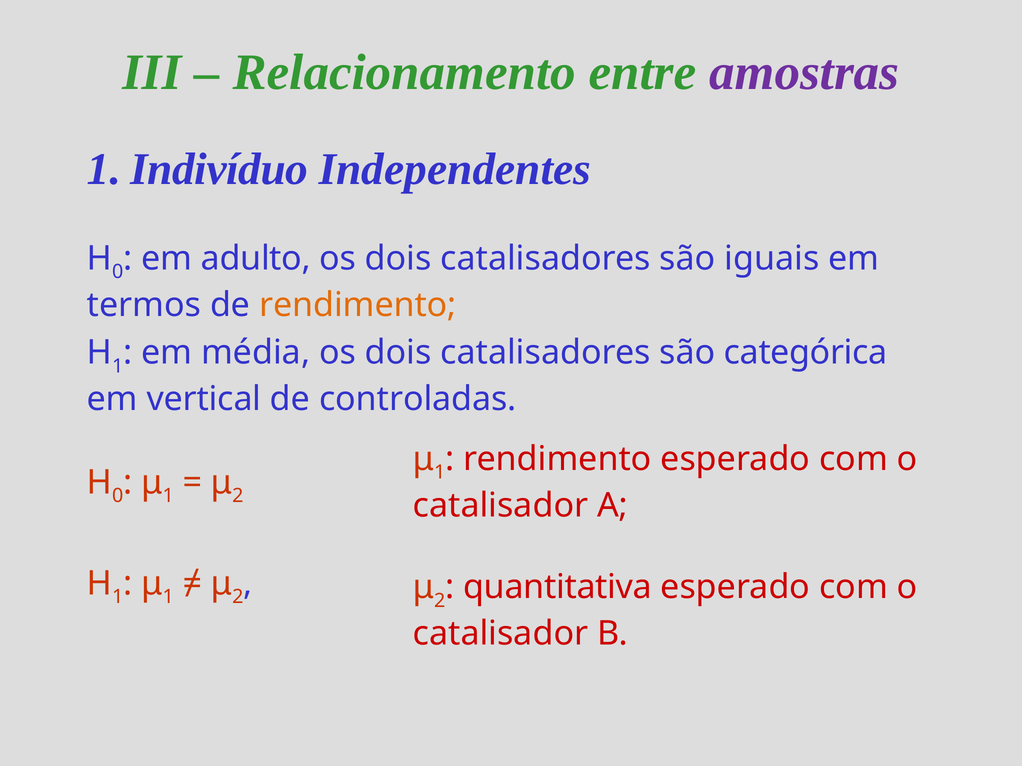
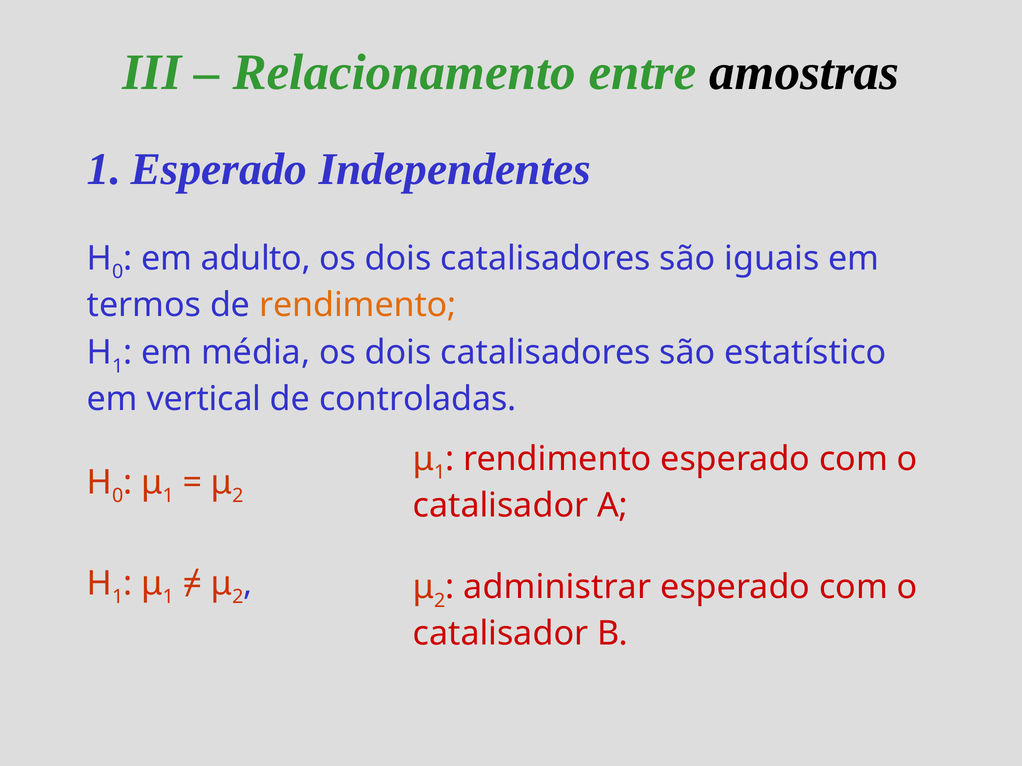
amostras colour: purple -> black
1 Indivíduo: Indivíduo -> Esperado
categórica: categórica -> estatístico
quantitativa: quantitativa -> administrar
